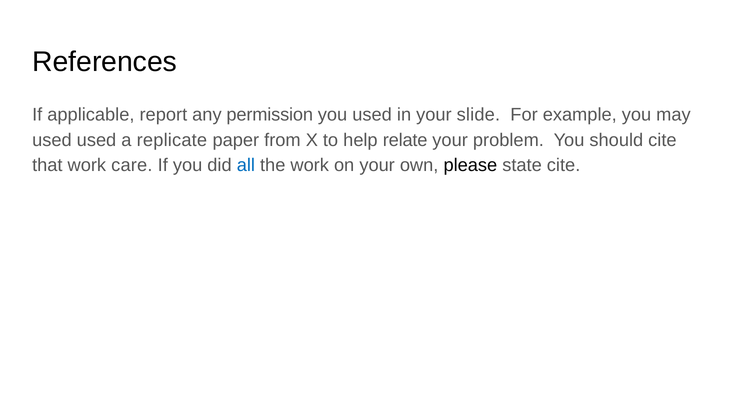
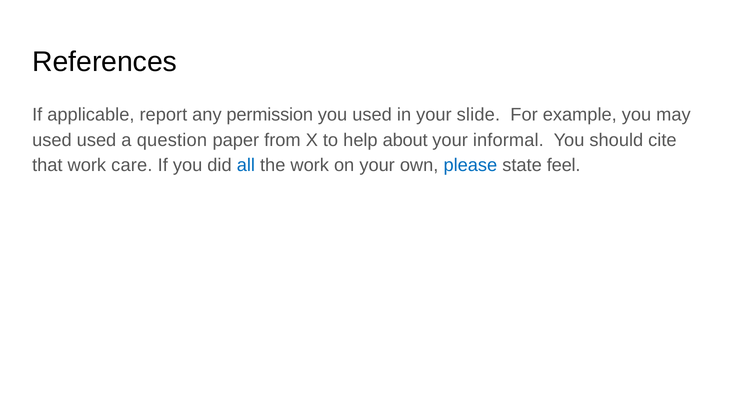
replicate: replicate -> question
relate: relate -> about
problem: problem -> informal
please colour: black -> blue
state cite: cite -> feel
